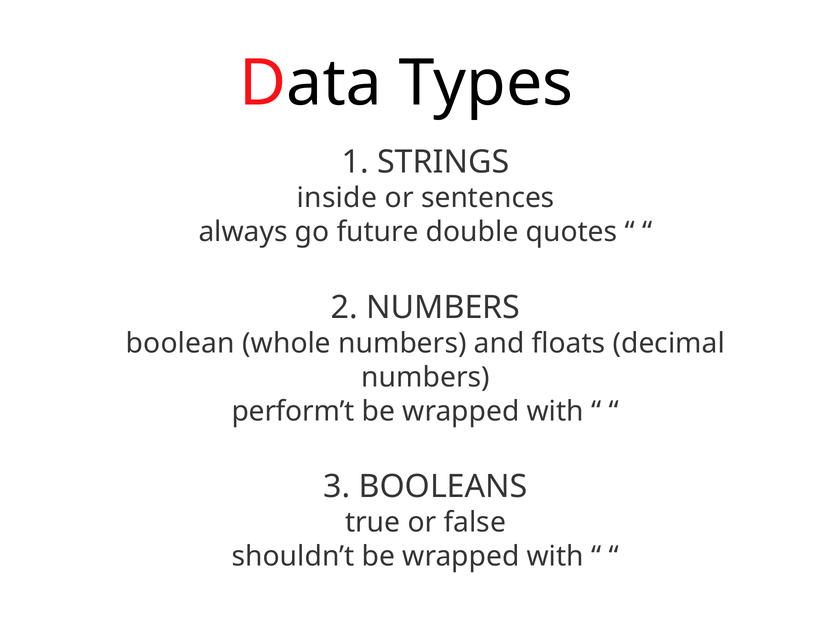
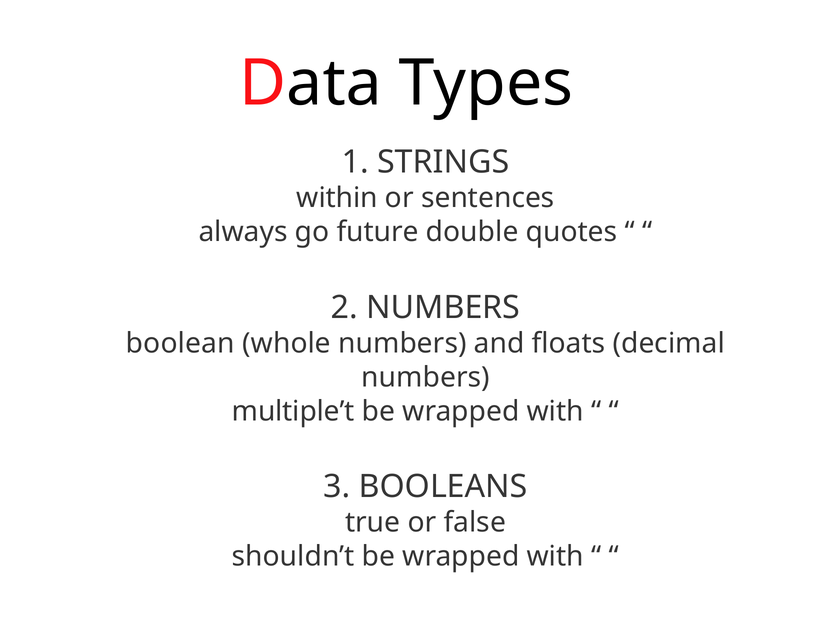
inside: inside -> within
perform’t: perform’t -> multiple’t
